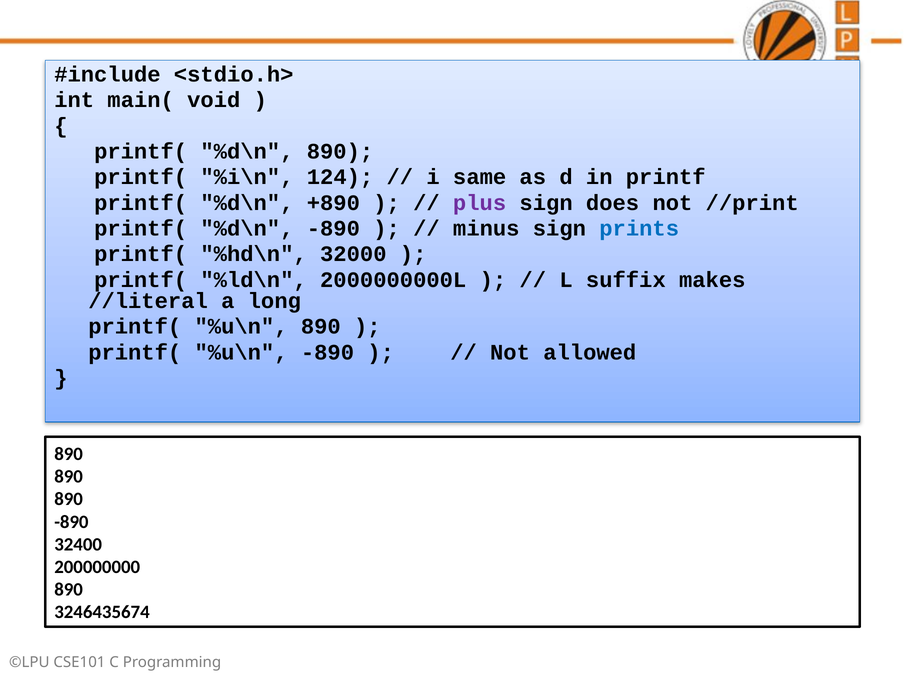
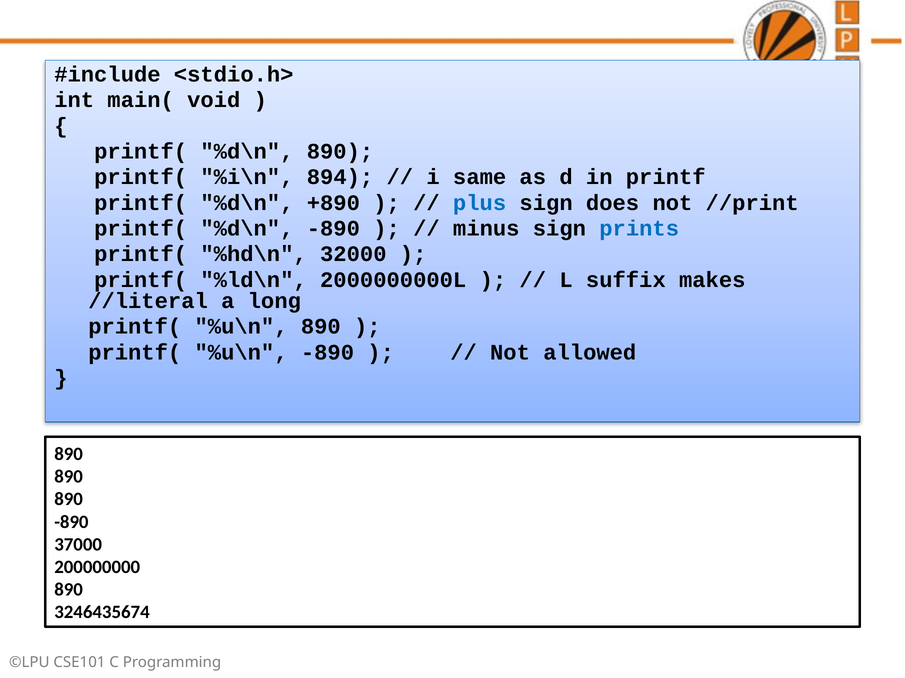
124: 124 -> 894
plus colour: purple -> blue
32400: 32400 -> 37000
